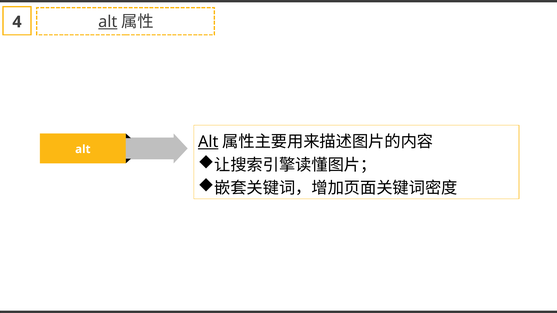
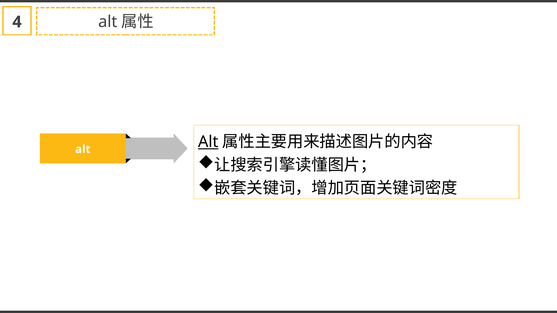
alt at (108, 22) underline: present -> none
